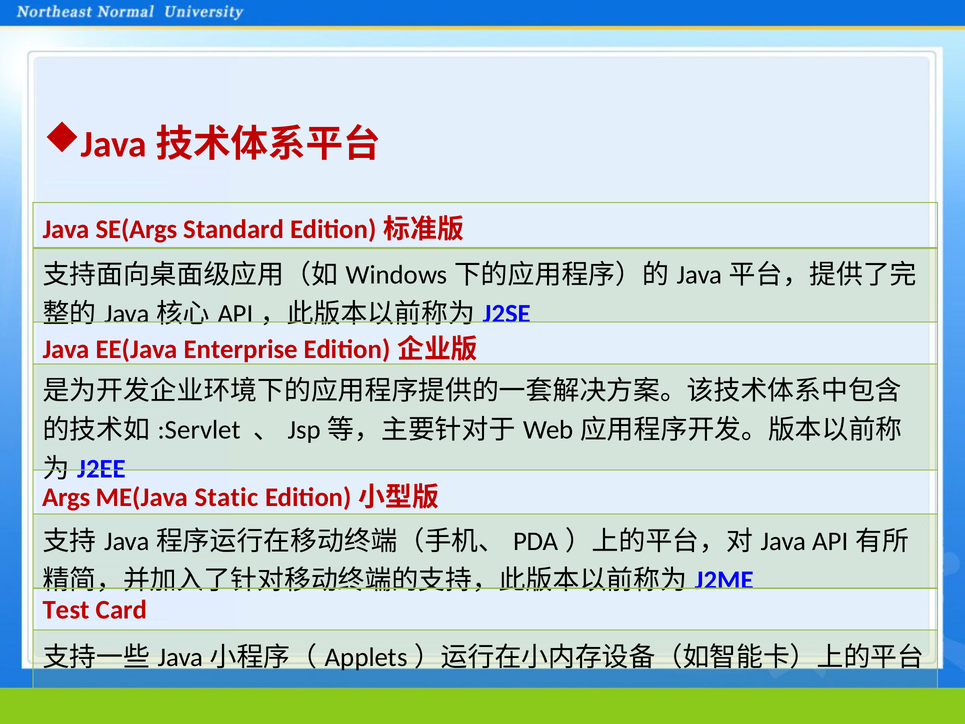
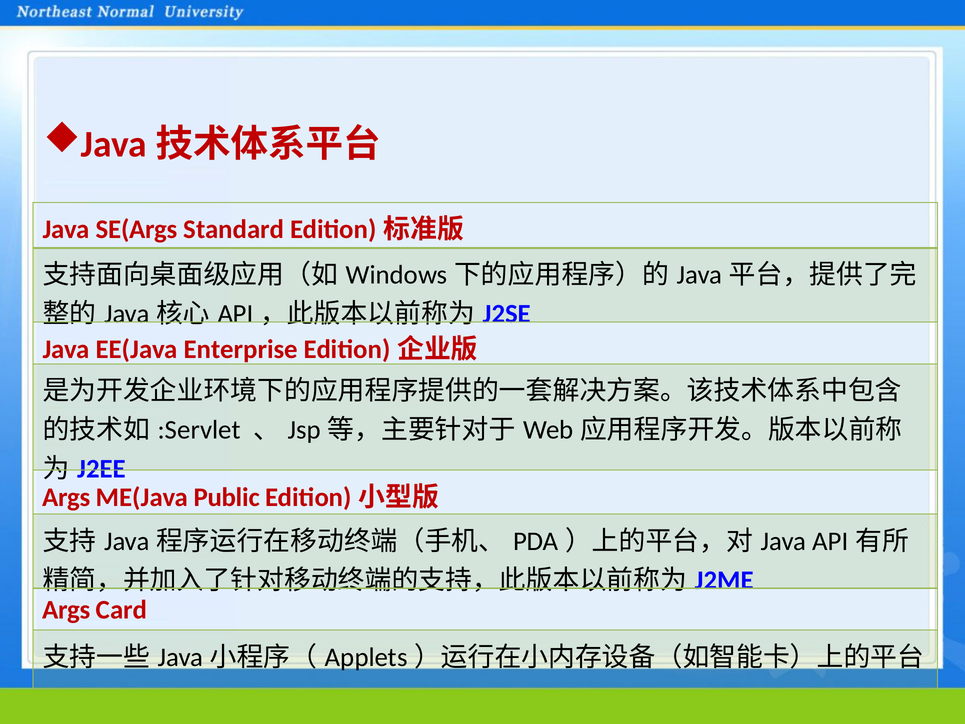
Static: Static -> Public
Test at (66, 610): Test -> Args
